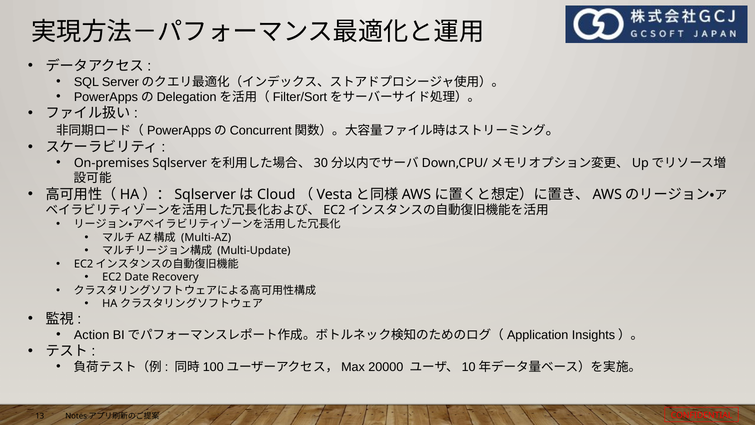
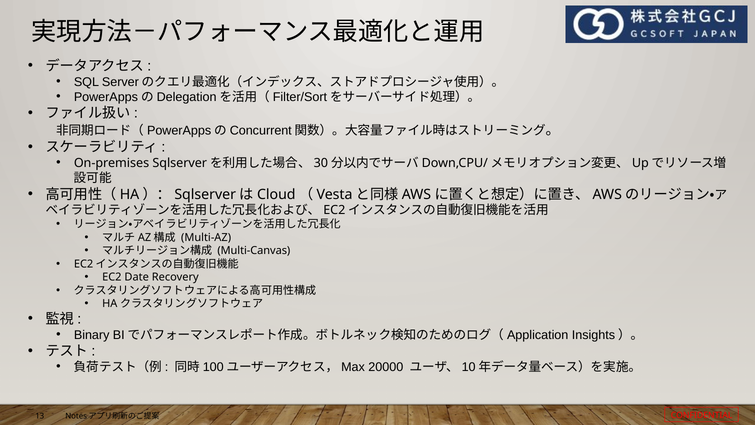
Multi-Update: Multi-Update -> Multi-Canvas
Action: Action -> Binary
